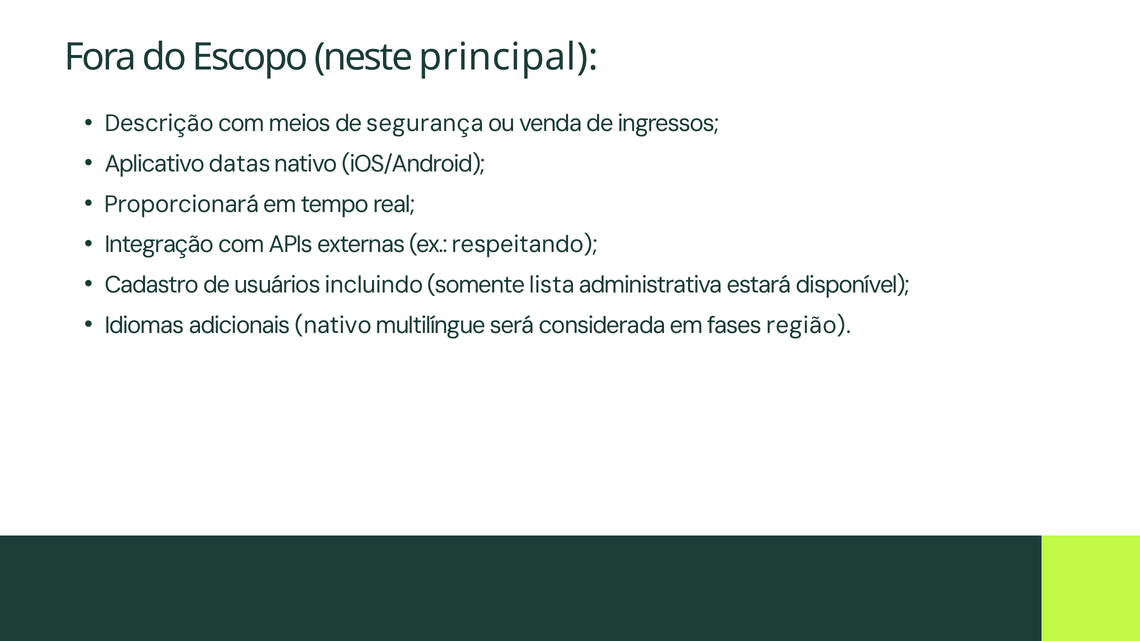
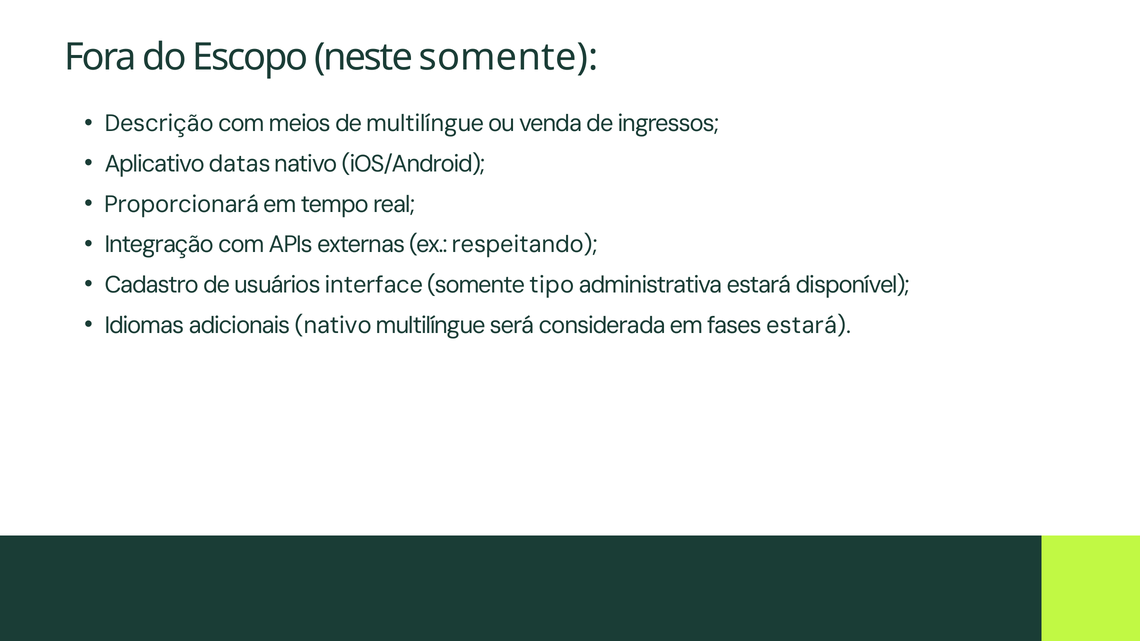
neste principal: principal -> somente
de segurança: segurança -> multilíngue
incluindo: incluindo -> interface
lista: lista -> tipo
fases região: região -> estará
